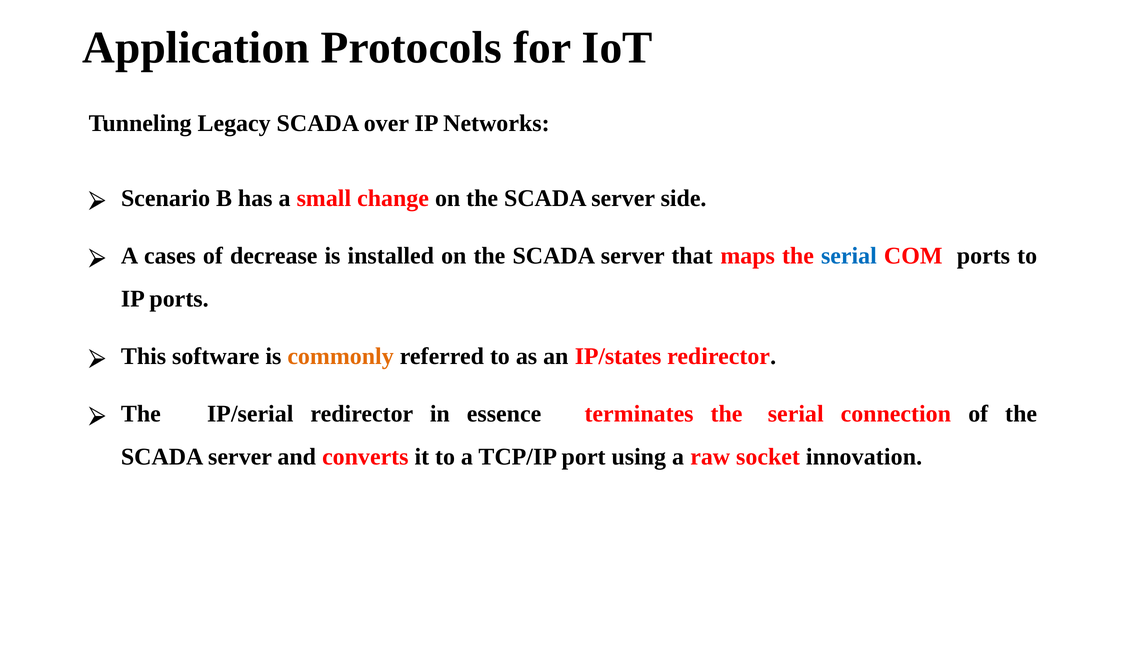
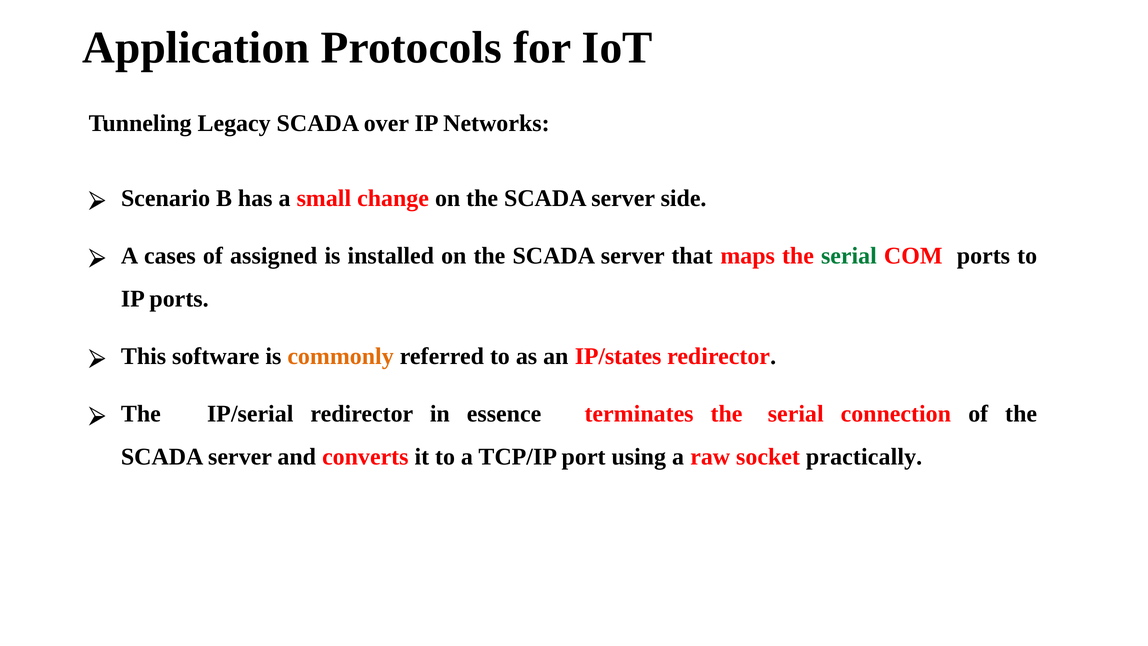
decrease: decrease -> assigned
serial at (849, 256) colour: blue -> green
innovation: innovation -> practically
